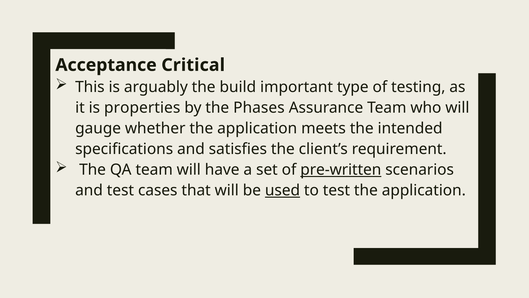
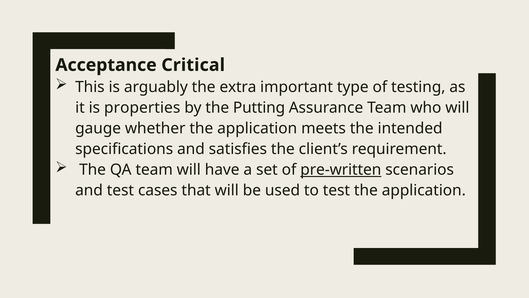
build: build -> extra
Phases: Phases -> Putting
used underline: present -> none
